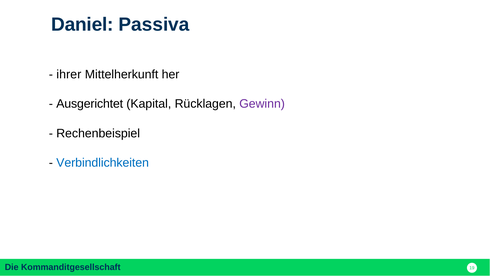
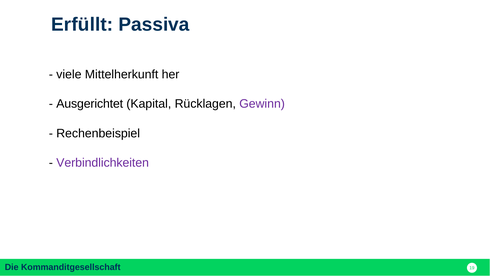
Daniel: Daniel -> Erfüllt
ihrer: ihrer -> viele
Verbindlichkeiten colour: blue -> purple
